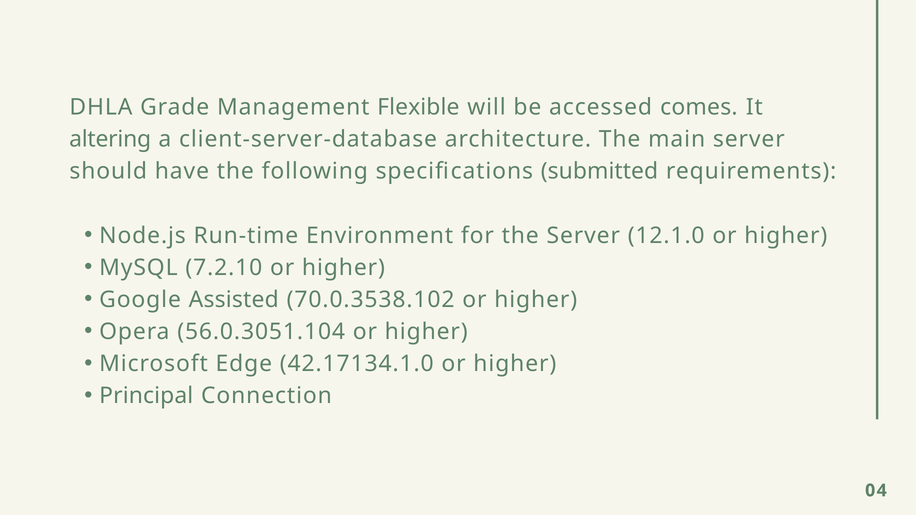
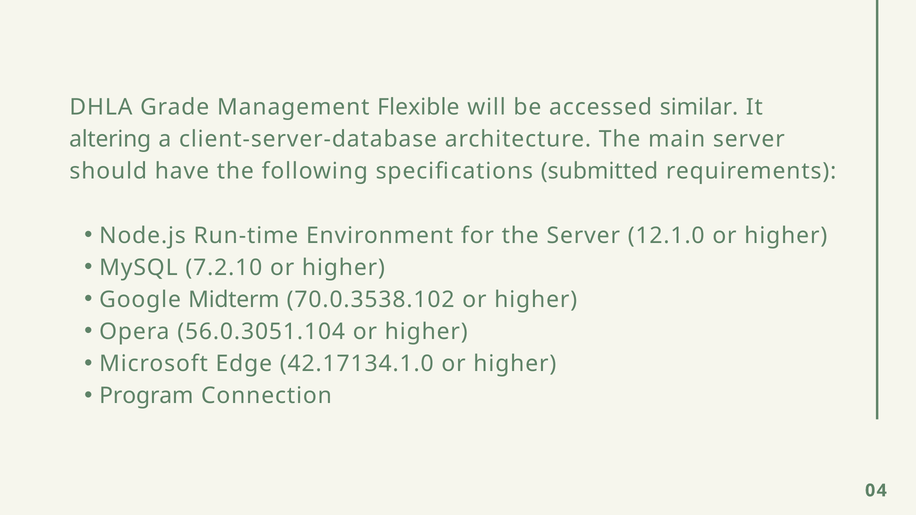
comes: comes -> similar
Assisted: Assisted -> Midterm
Principal: Principal -> Program
